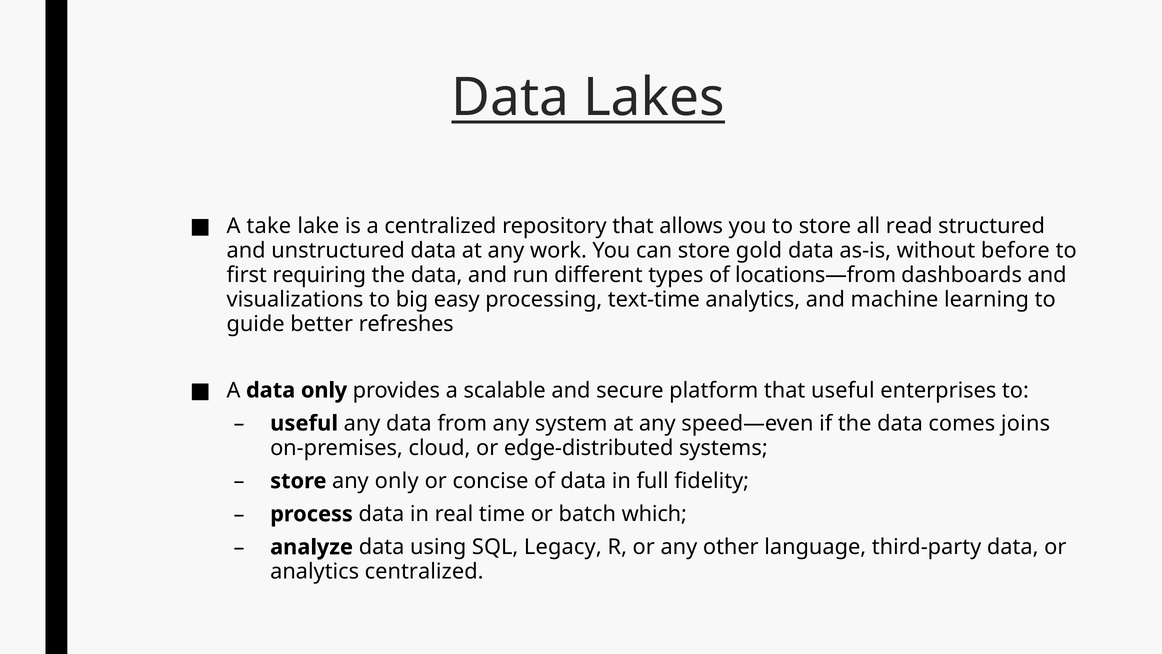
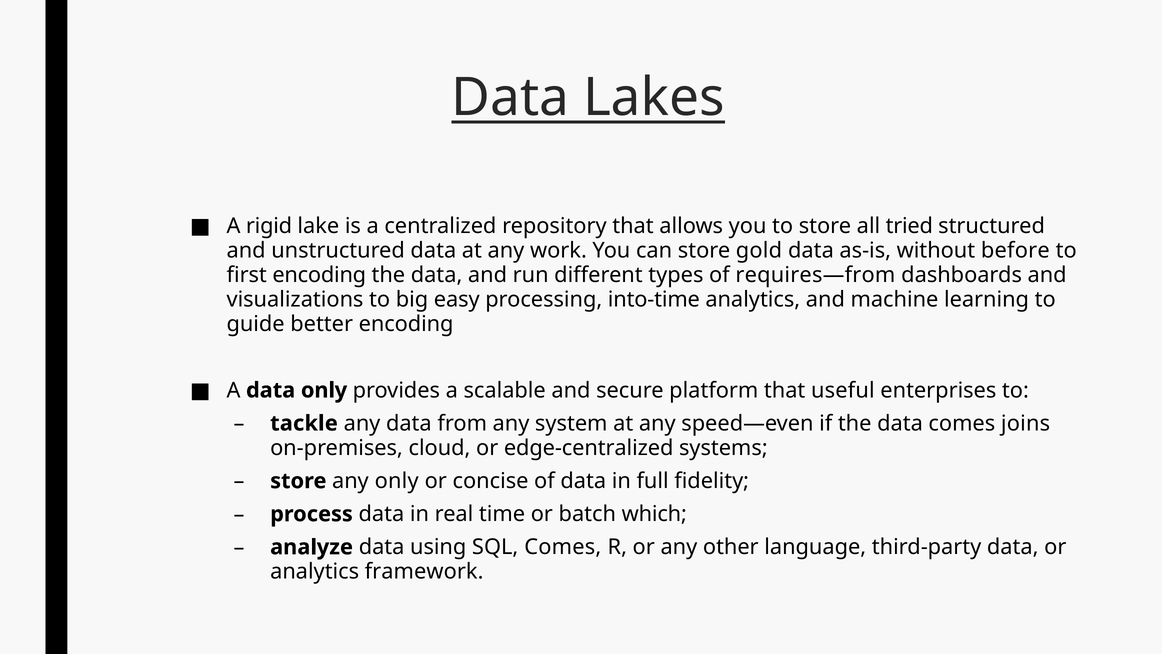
take: take -> rigid
read: read -> tried
first requiring: requiring -> encoding
locations—from: locations—from -> requires—from
text-time: text-time -> into-time
better refreshes: refreshes -> encoding
useful at (304, 423): useful -> tackle
edge-distributed: edge-distributed -> edge-centralized
SQL Legacy: Legacy -> Comes
analytics centralized: centralized -> framework
